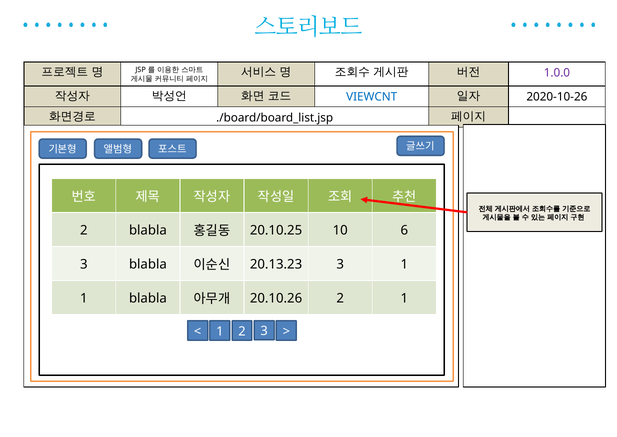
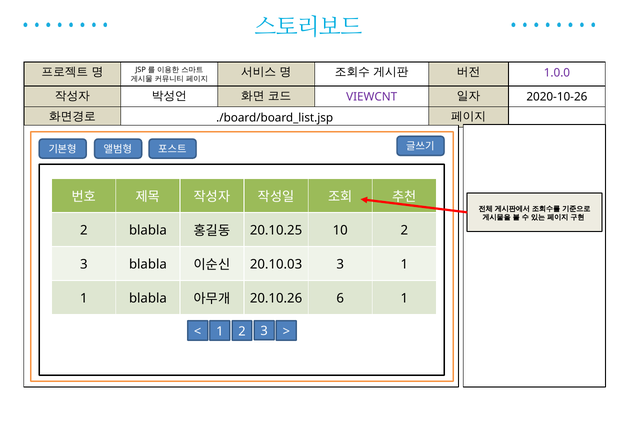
VIEWCNT colour: blue -> purple
10 6: 6 -> 2
20.13.23: 20.13.23 -> 20.10.03
20.10.26 2: 2 -> 6
